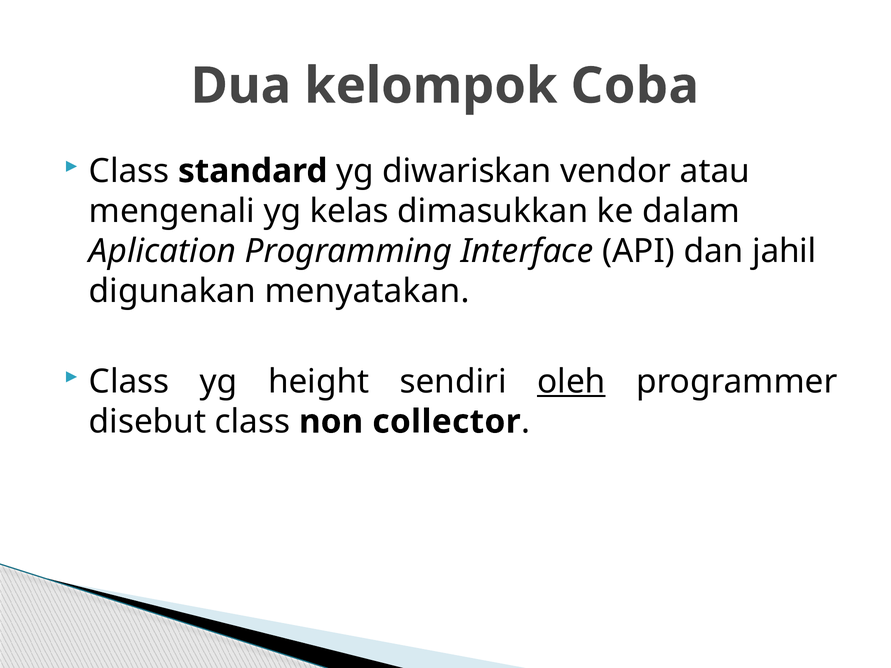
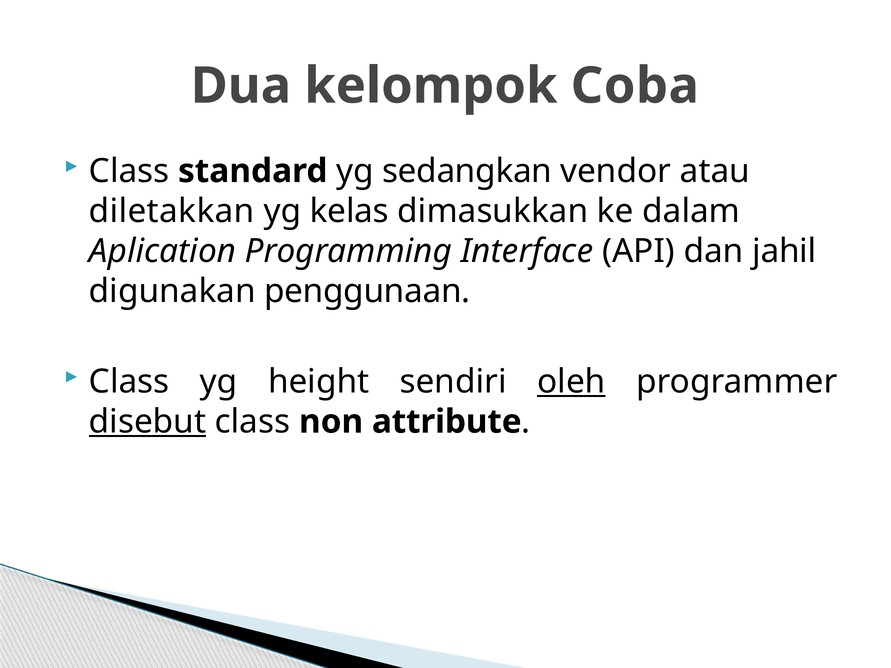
diwariskan: diwariskan -> sedangkan
mengenali: mengenali -> diletakkan
menyatakan: menyatakan -> penggunaan
disebut underline: none -> present
collector: collector -> attribute
